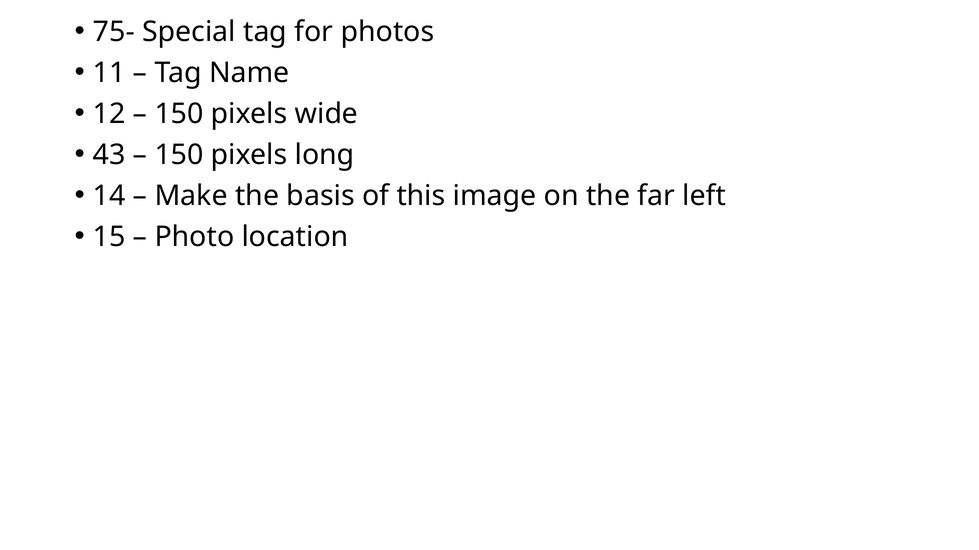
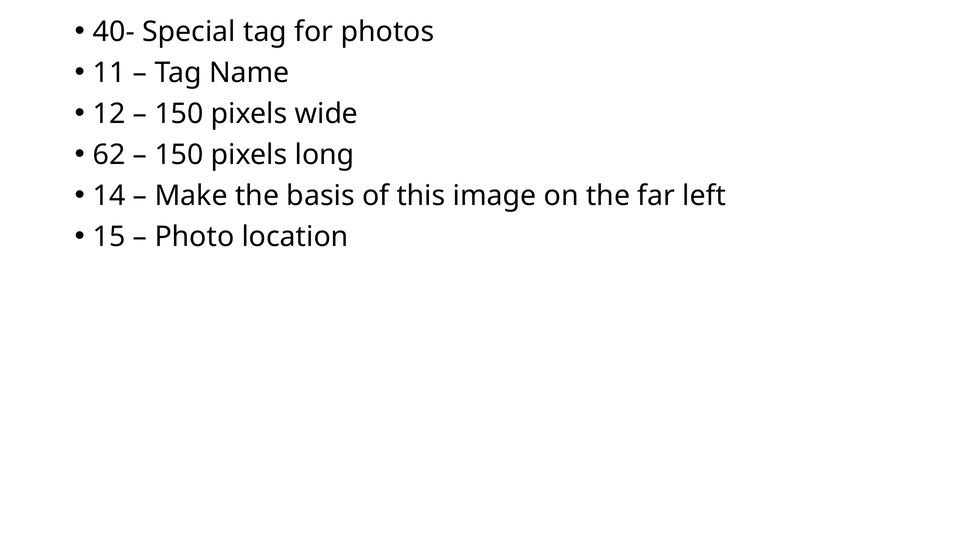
75-: 75- -> 40-
43: 43 -> 62
